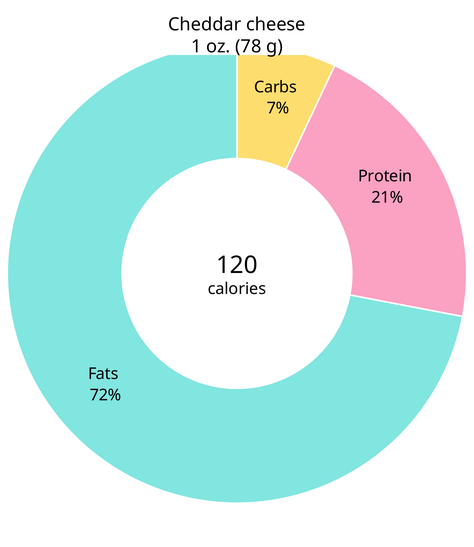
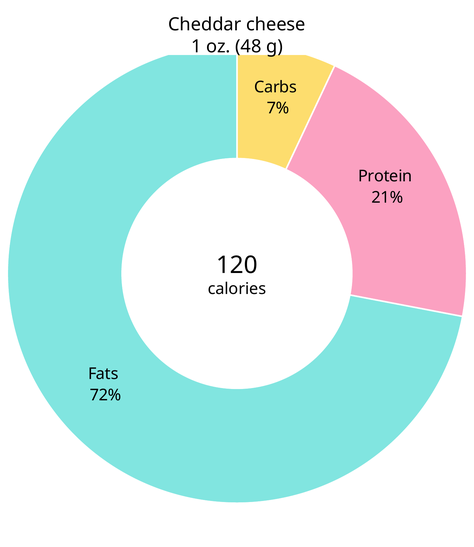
78: 78 -> 48
